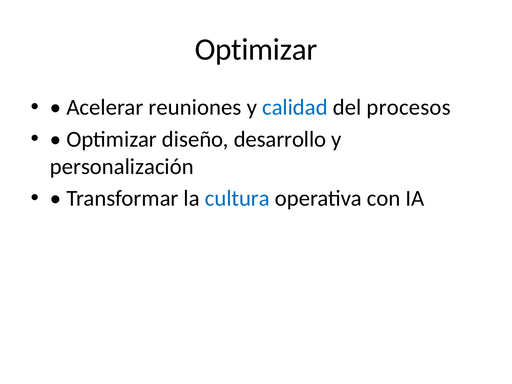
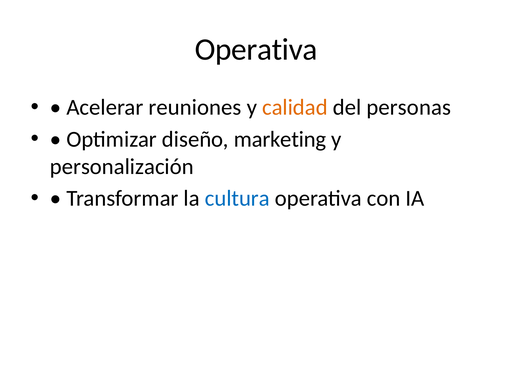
Optimizar at (256, 50): Optimizar -> Operativa
calidad colour: blue -> orange
procesos: procesos -> personas
desarrollo: desarrollo -> marketing
